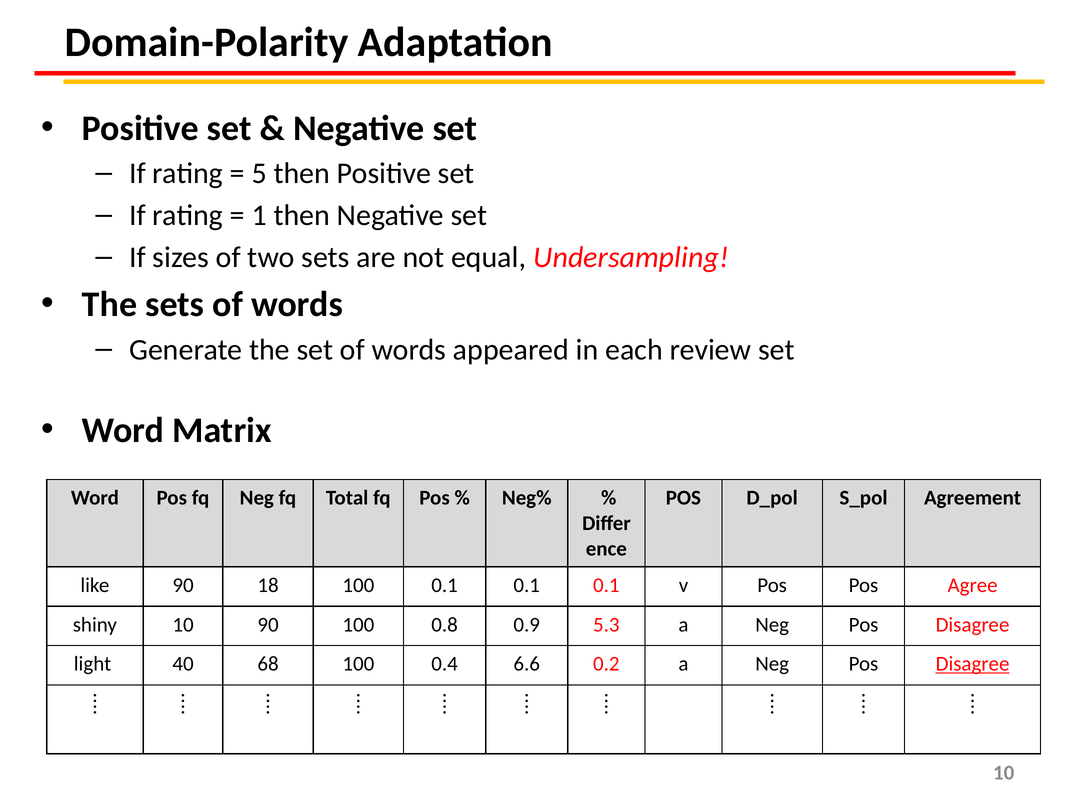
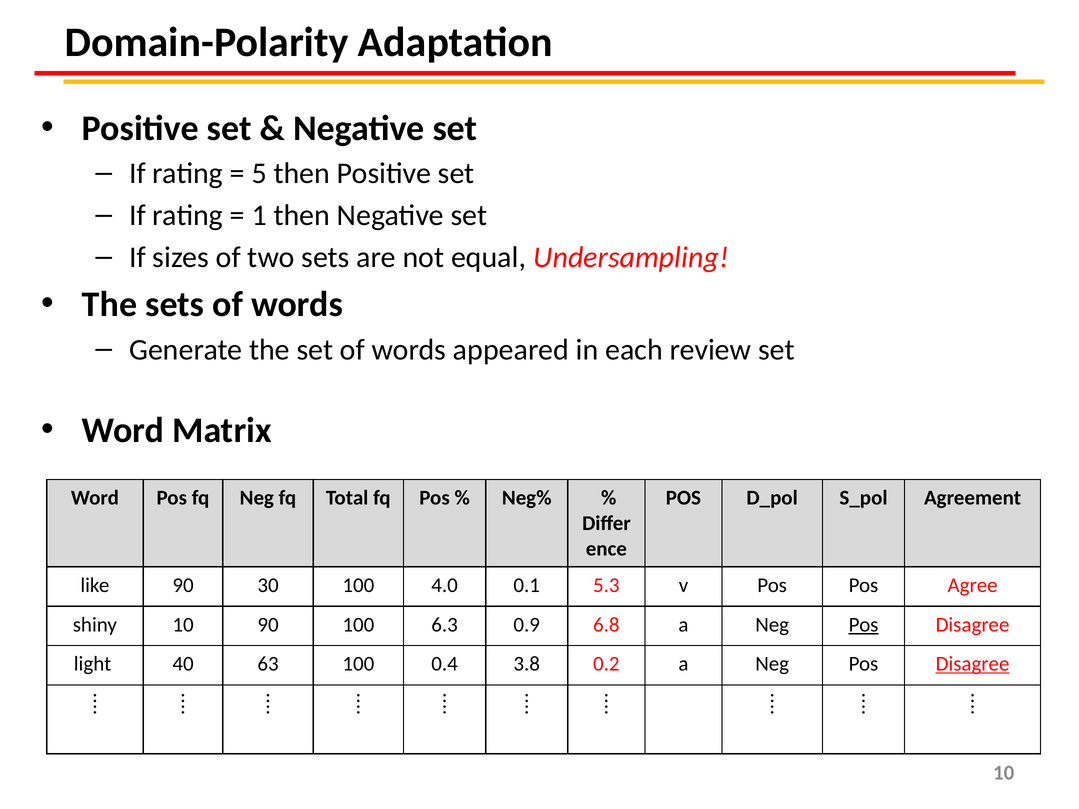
18: 18 -> 30
100 0.1: 0.1 -> 4.0
0.1 at (606, 585): 0.1 -> 5.3
0.8: 0.8 -> 6.3
5.3: 5.3 -> 6.8
Pos at (864, 625) underline: none -> present
68: 68 -> 63
6.6: 6.6 -> 3.8
